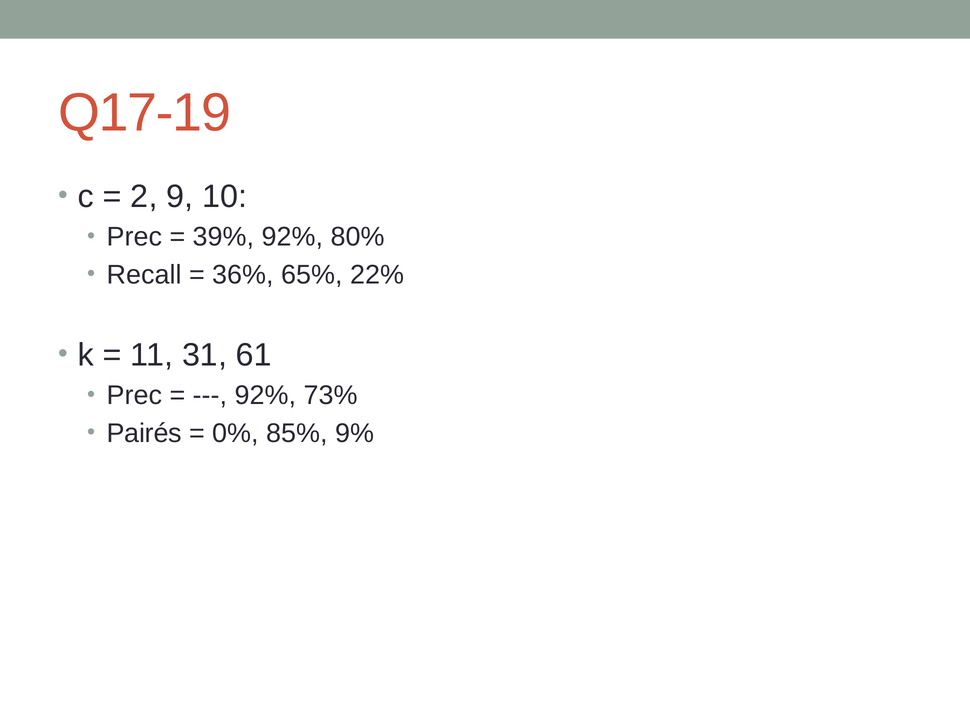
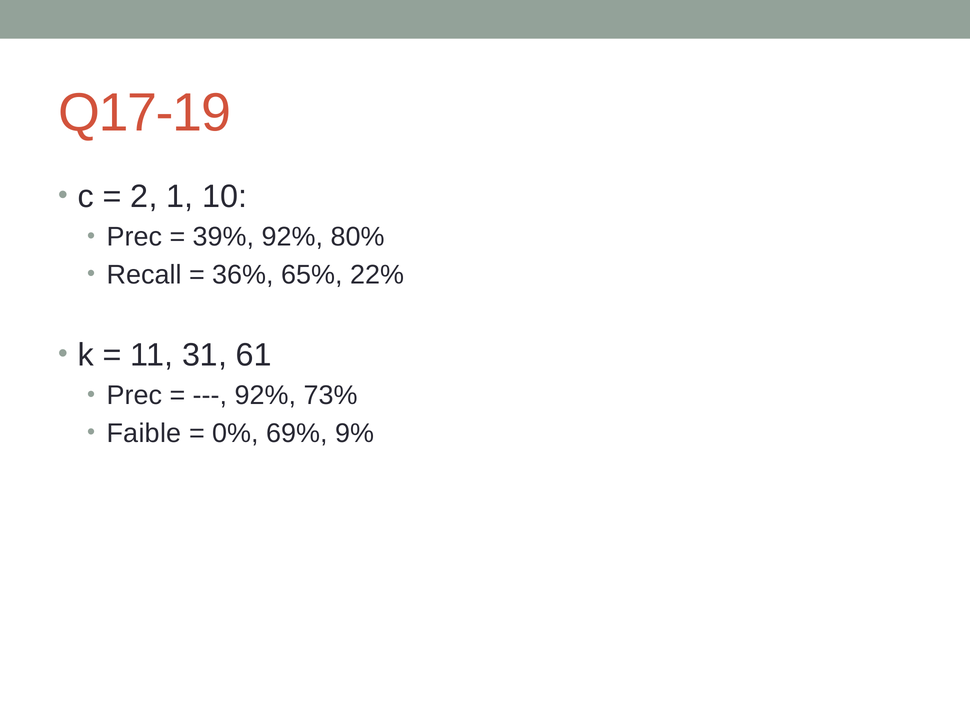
9: 9 -> 1
Pairés: Pairés -> Faible
85%: 85% -> 69%
